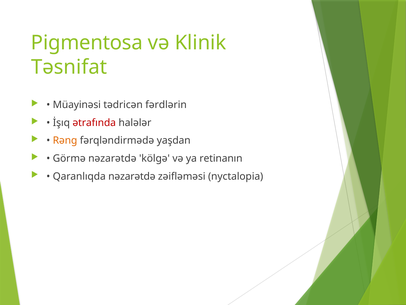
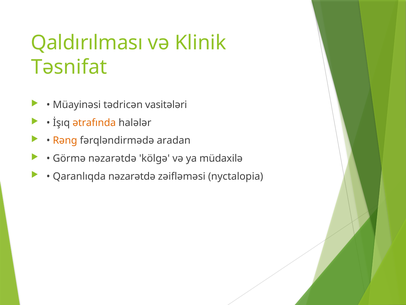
Pigmentosa: Pigmentosa -> Qaldırılması
fərdlərin: fərdlərin -> vasitələri
ətrafında colour: red -> orange
yaşdan: yaşdan -> aradan
retinanın: retinanın -> müdaxilə
